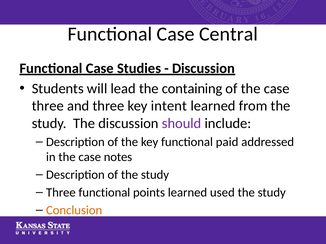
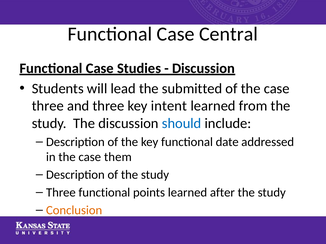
containing: containing -> submitted
should colour: purple -> blue
paid: paid -> date
notes: notes -> them
used: used -> after
